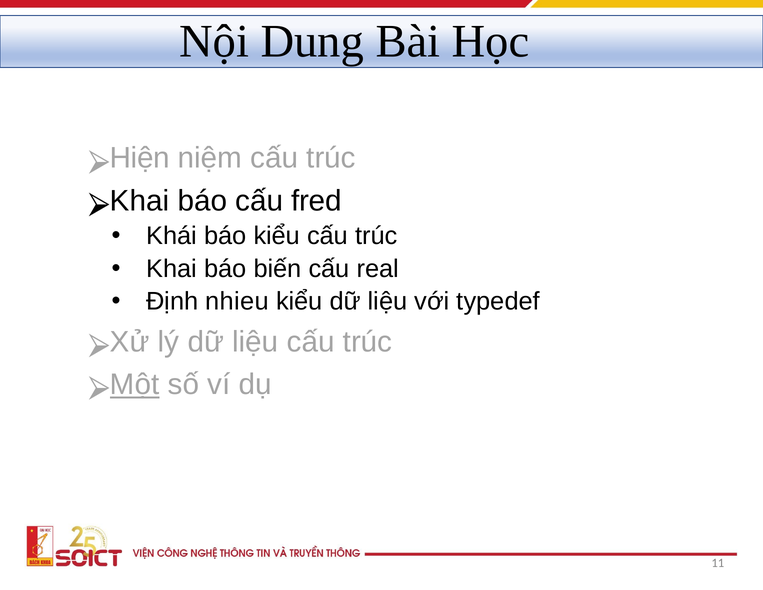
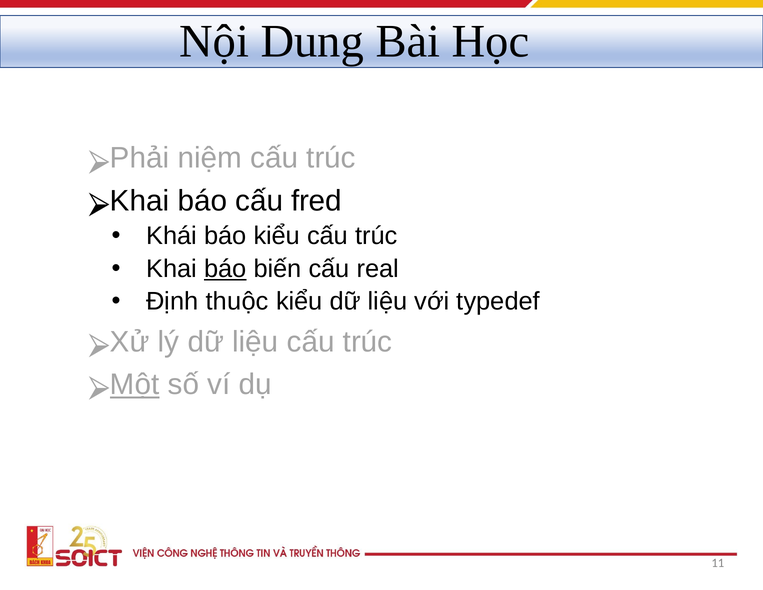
Hiện: Hiện -> Phải
báo at (225, 269) underline: none -> present
nhieu: nhieu -> thuộc
